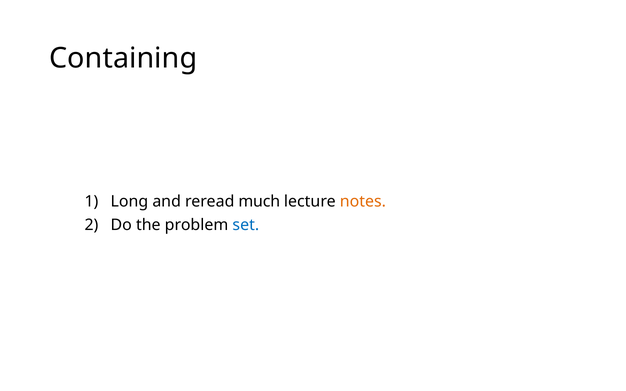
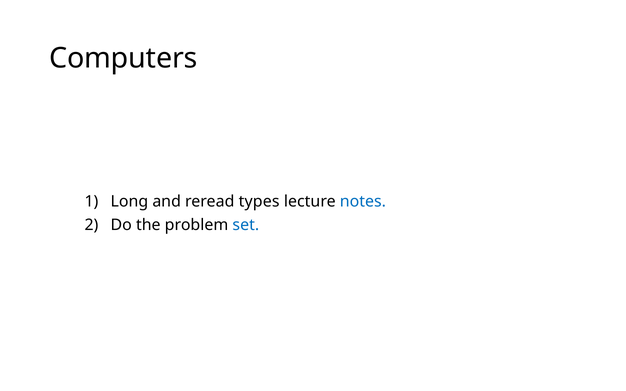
Containing: Containing -> Computers
much: much -> types
notes colour: orange -> blue
